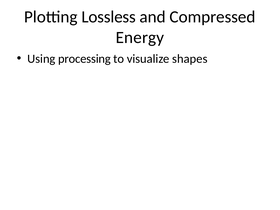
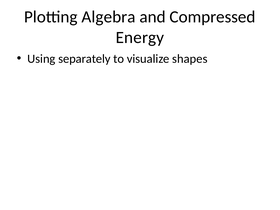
Lossless: Lossless -> Algebra
processing: processing -> separately
